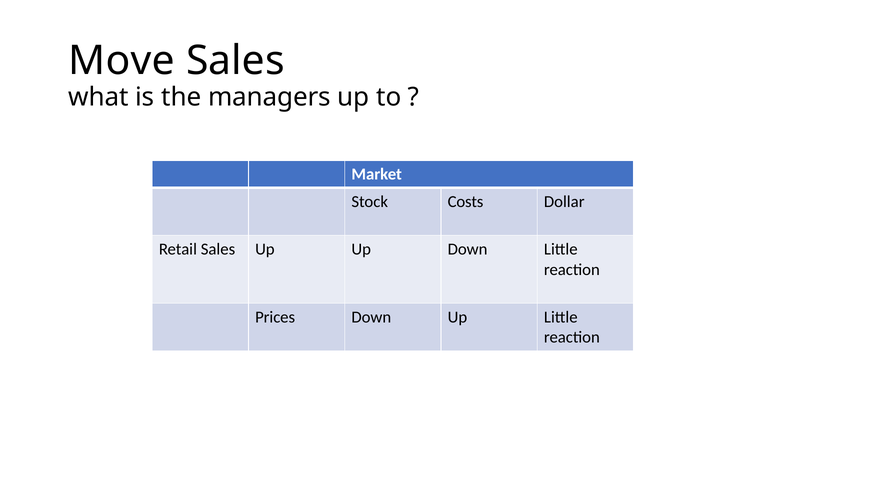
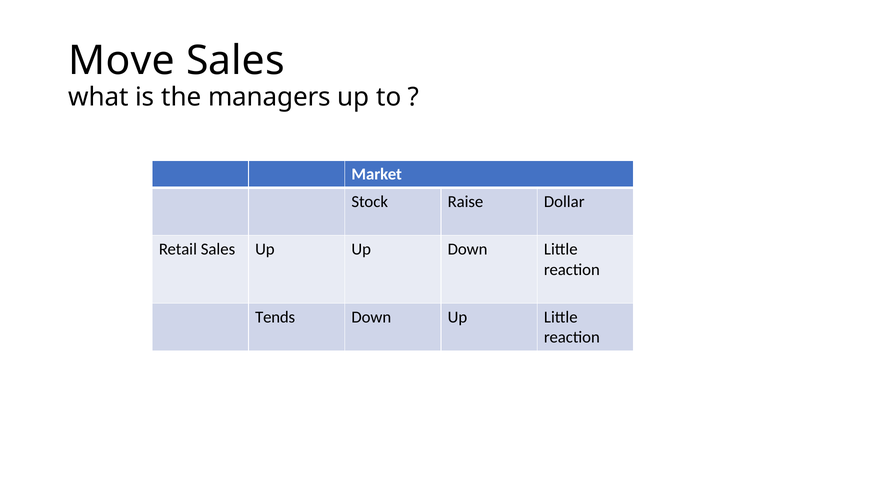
Costs: Costs -> Raise
Prices: Prices -> Tends
